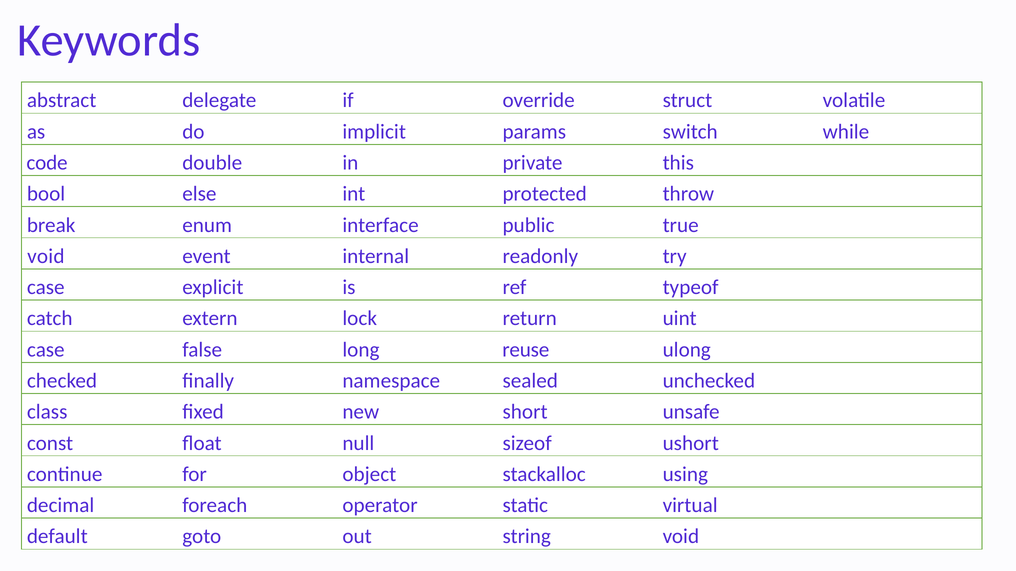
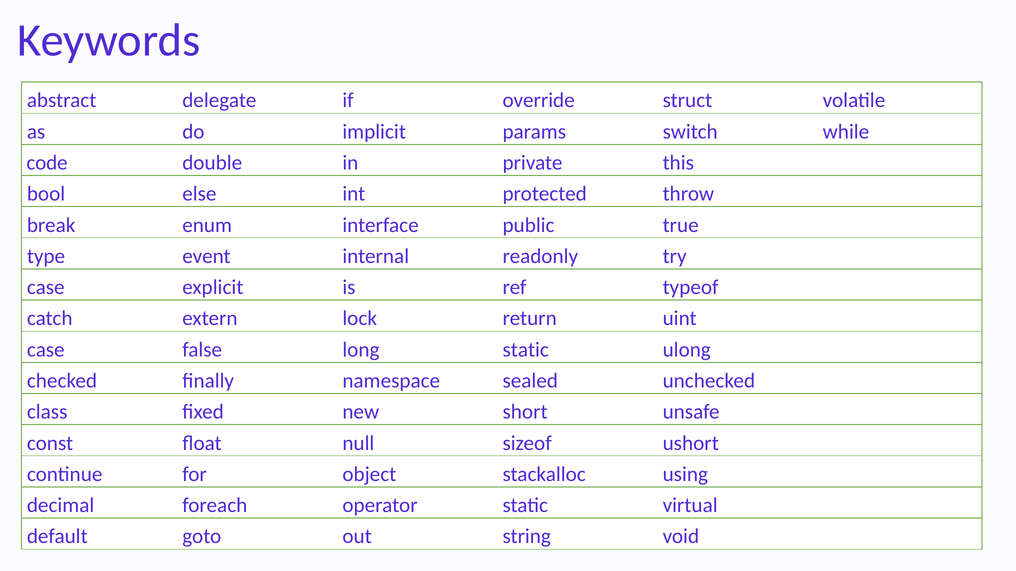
void at (46, 256): void -> type
long reuse: reuse -> static
